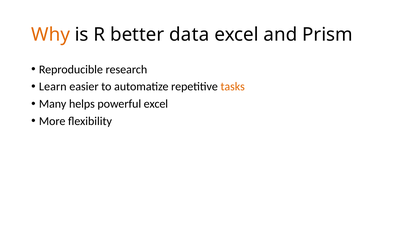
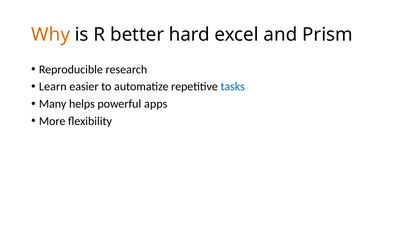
data: data -> hard
tasks colour: orange -> blue
powerful excel: excel -> apps
